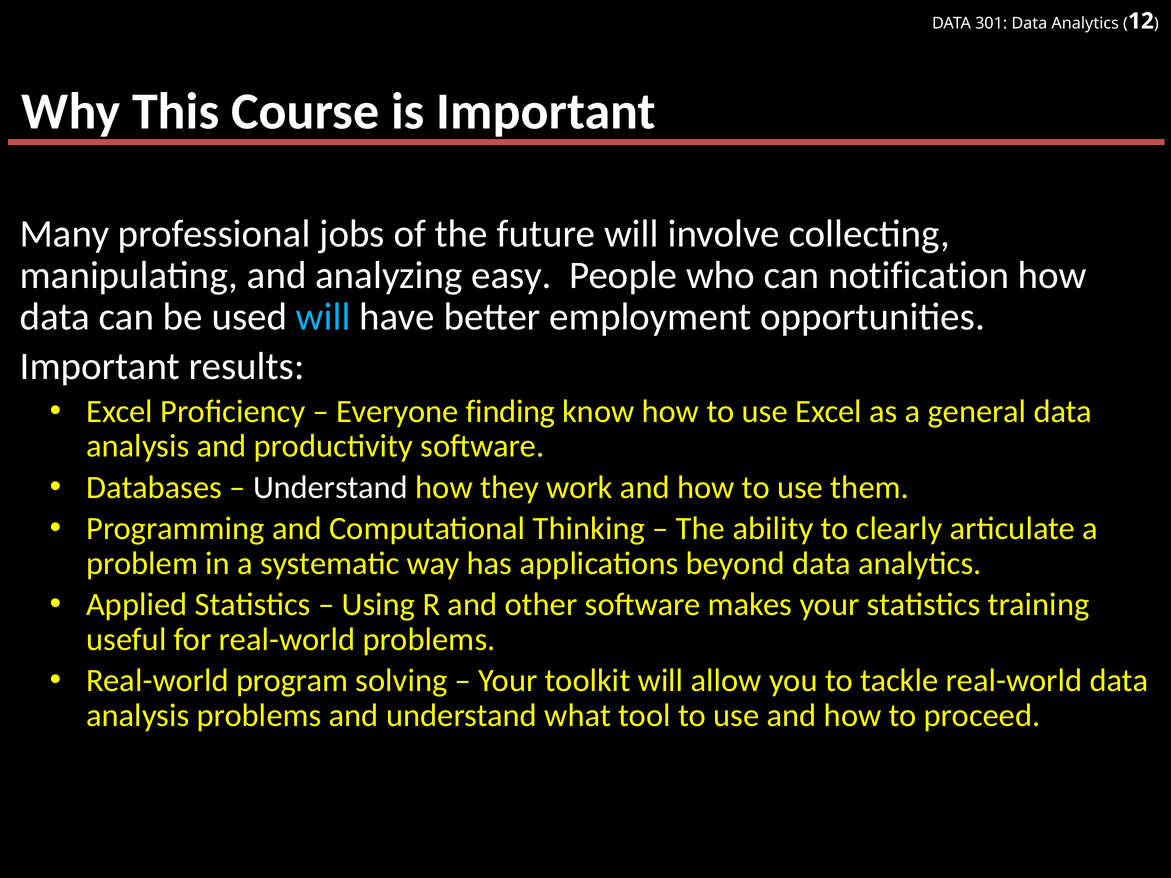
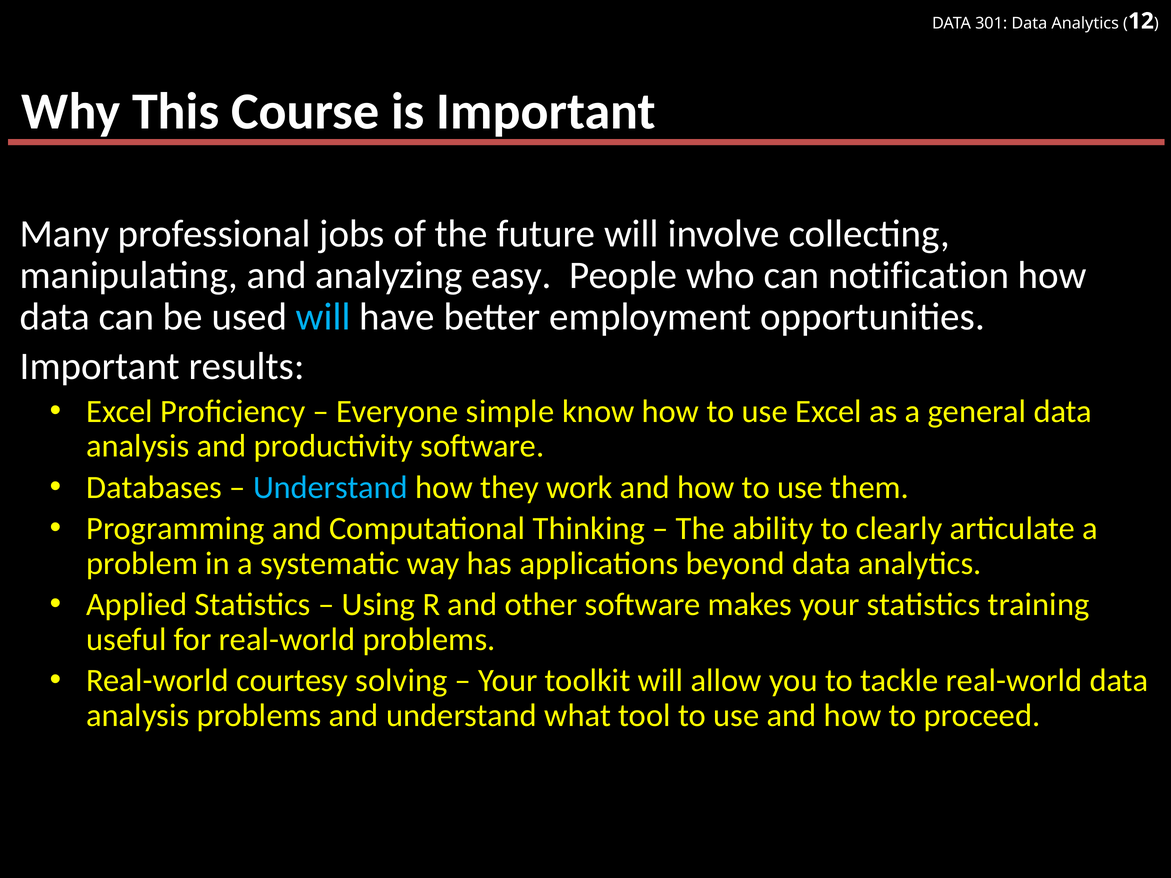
finding: finding -> simple
Understand at (331, 487) colour: white -> light blue
program: program -> courtesy
